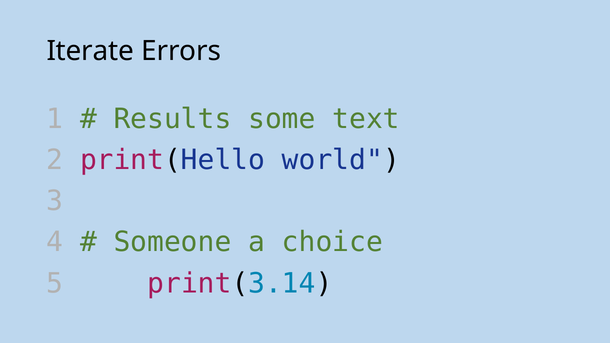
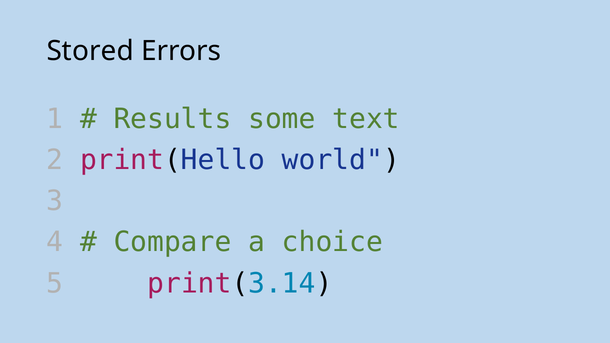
Iterate: Iterate -> Stored
Someone: Someone -> Compare
